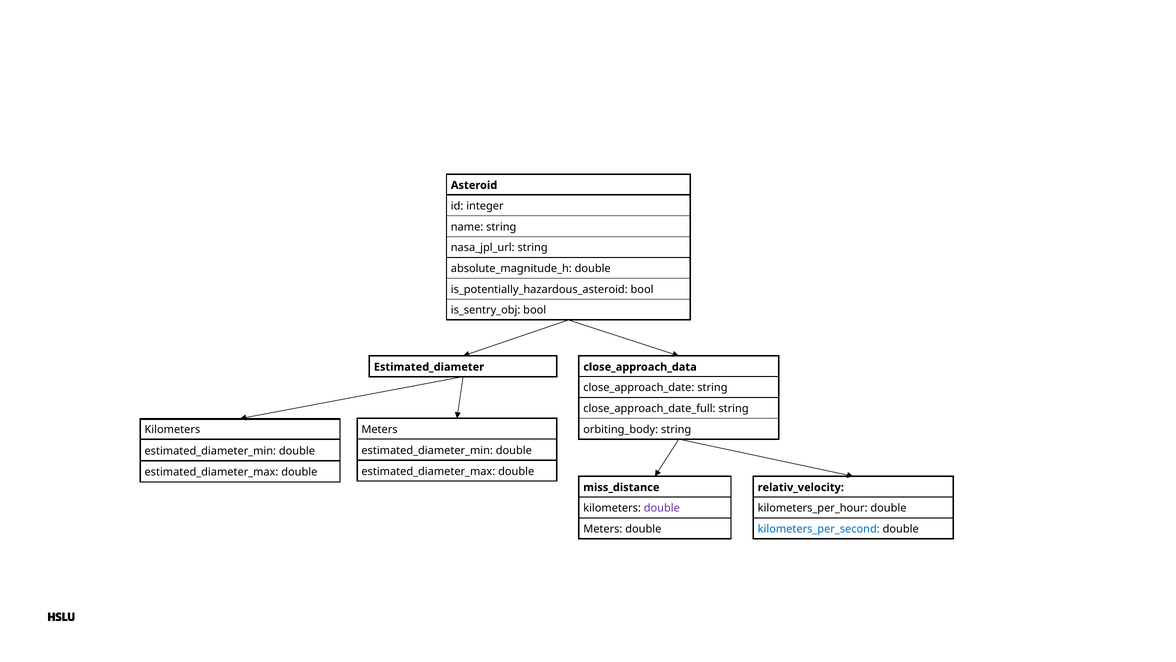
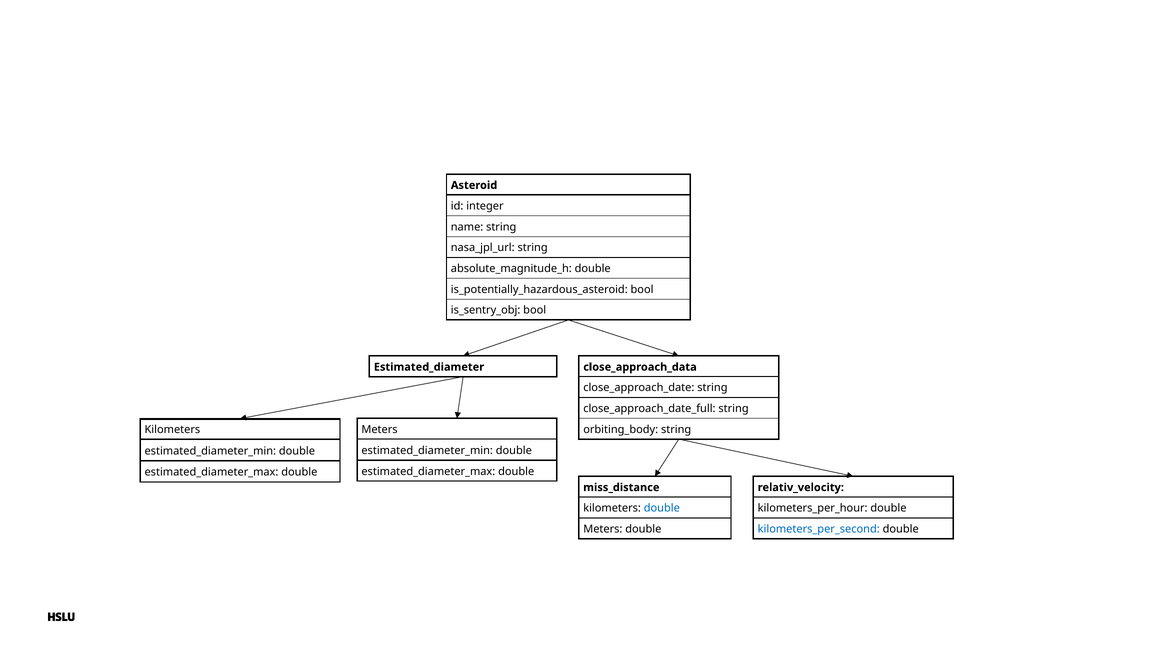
double at (662, 508) colour: purple -> blue
